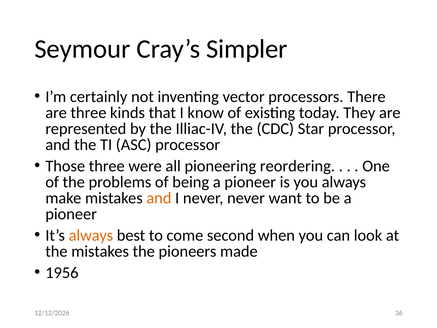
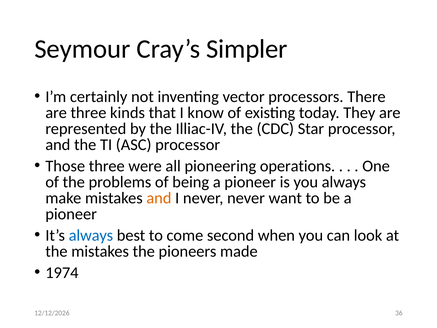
reordering: reordering -> operations
always at (91, 235) colour: orange -> blue
1956: 1956 -> 1974
